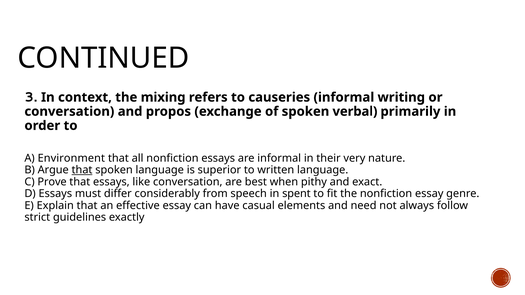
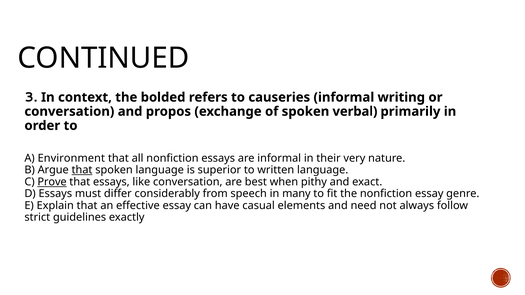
mixing: mixing -> bolded
Prove underline: none -> present
spent: spent -> many
